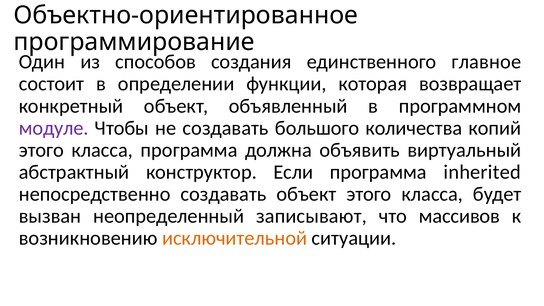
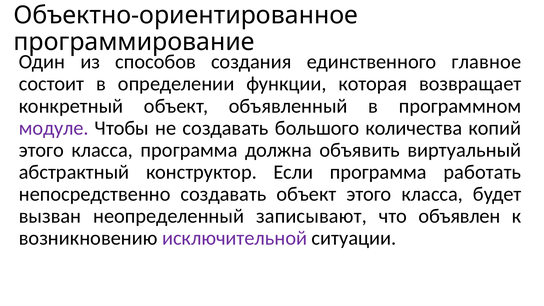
inherited: inherited -> работать
массивов: массивов -> объявлен
исключительной colour: orange -> purple
